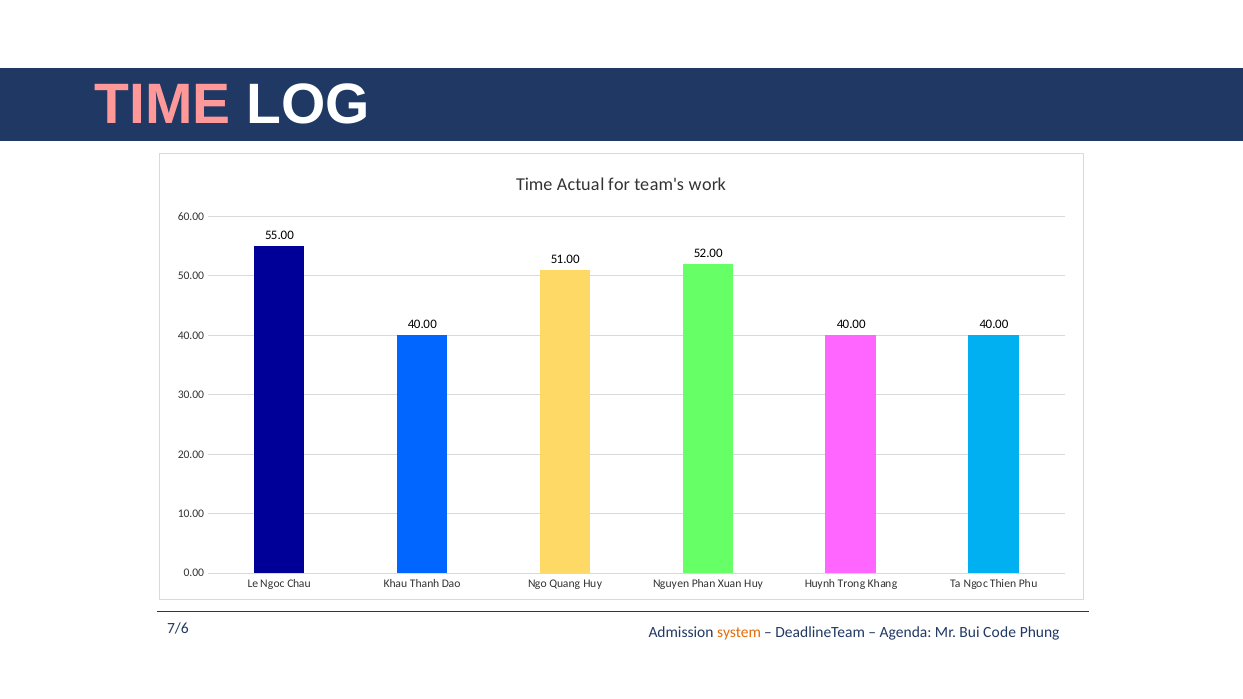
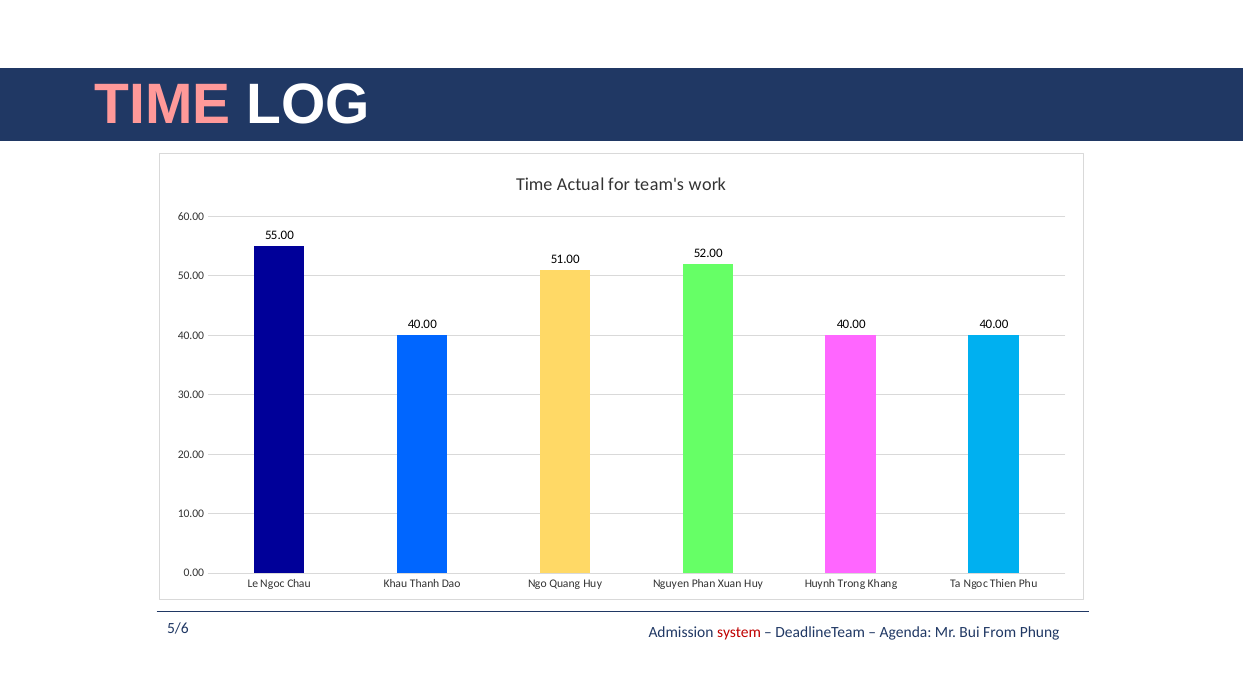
7/6: 7/6 -> 5/6
system colour: orange -> red
Code: Code -> From
